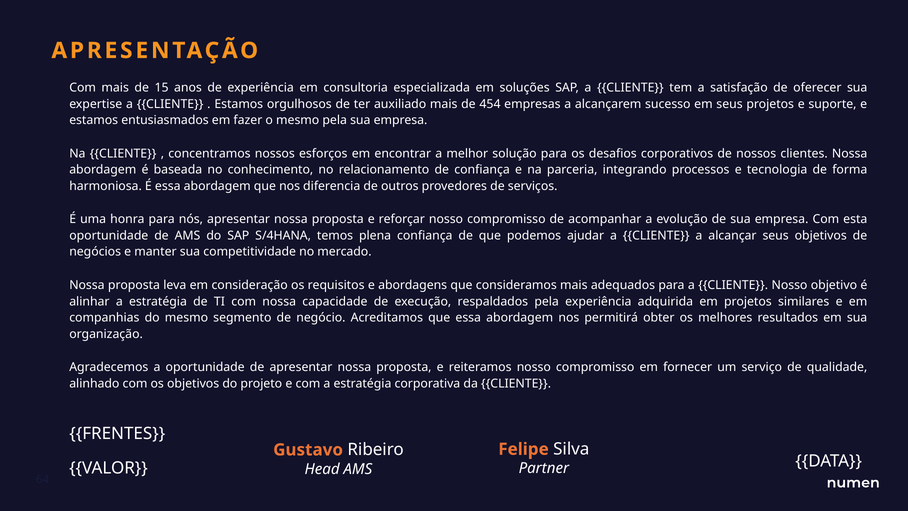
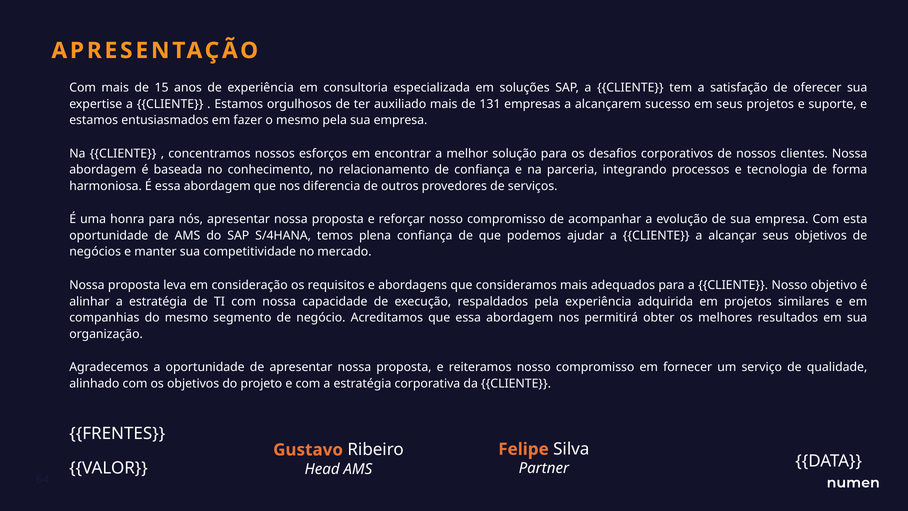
454: 454 -> 131
